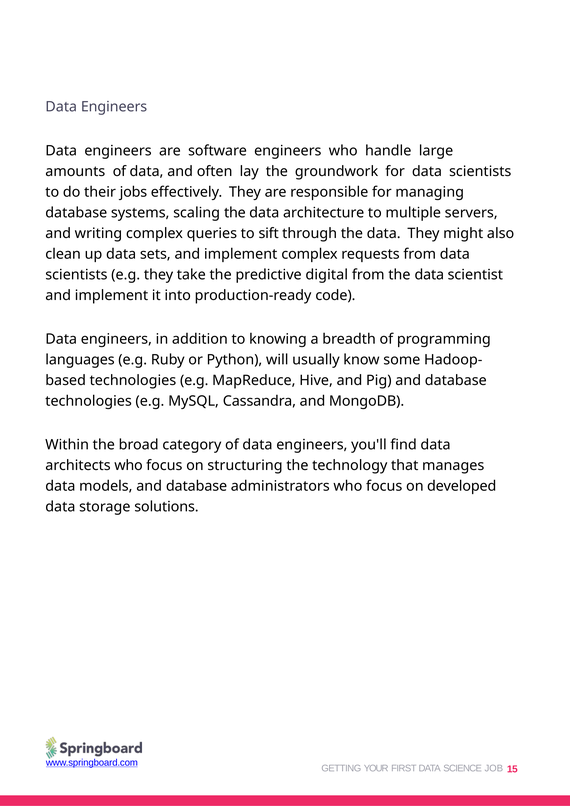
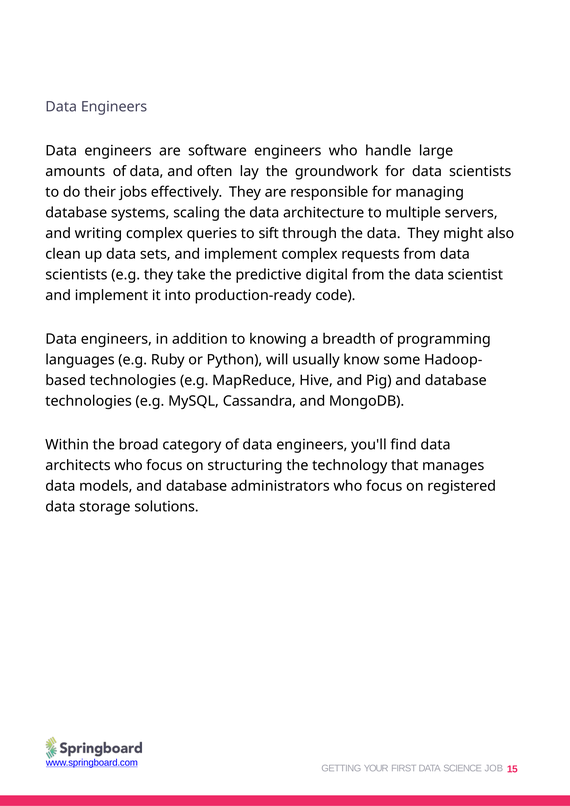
developed: developed -> registered
